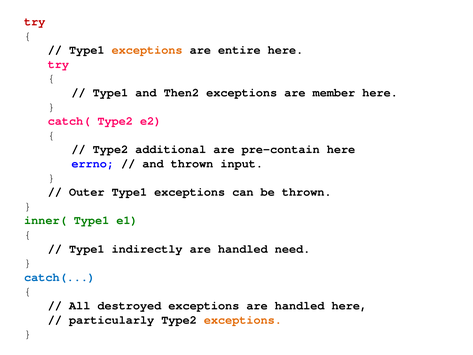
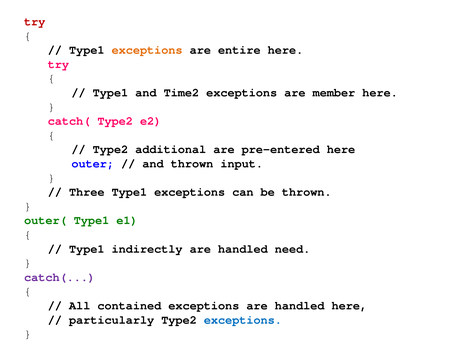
Then2: Then2 -> Time2
pre-contain: pre-contain -> pre-entered
errno: errno -> outer
Outer: Outer -> Three
inner(: inner( -> outer(
catch( at (60, 277) colour: blue -> purple
destroyed: destroyed -> contained
exceptions at (243, 320) colour: orange -> blue
